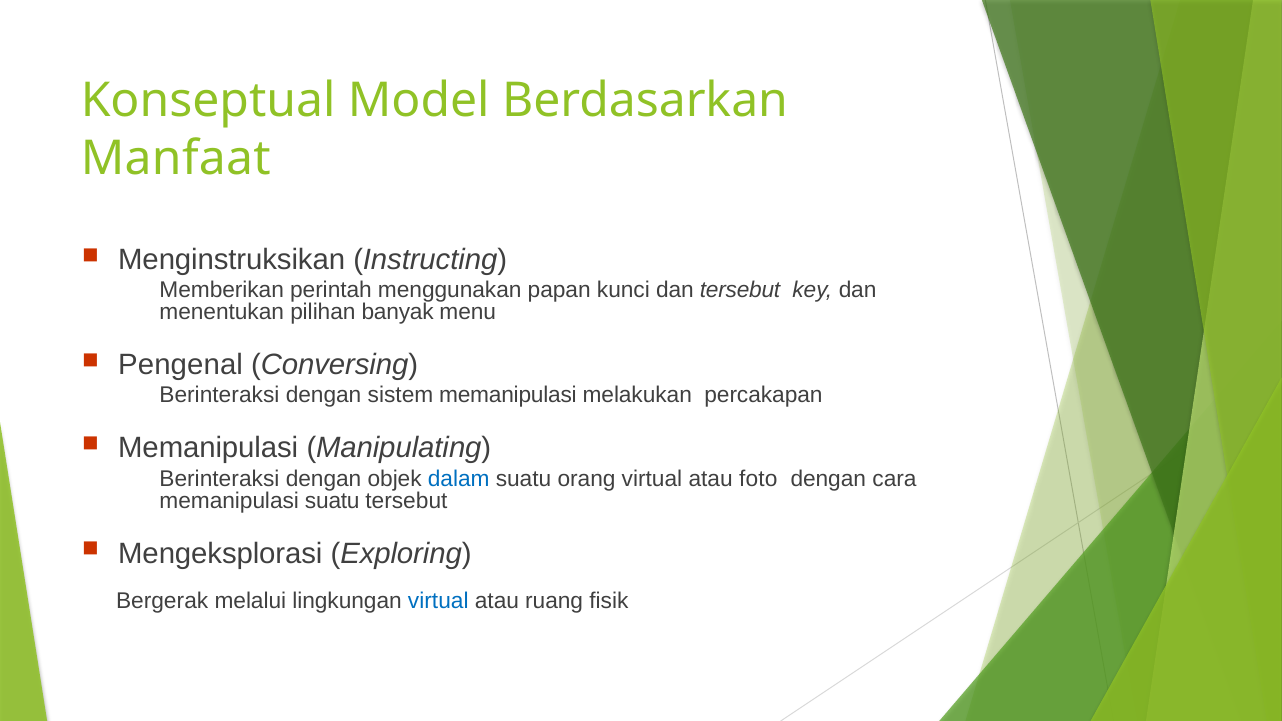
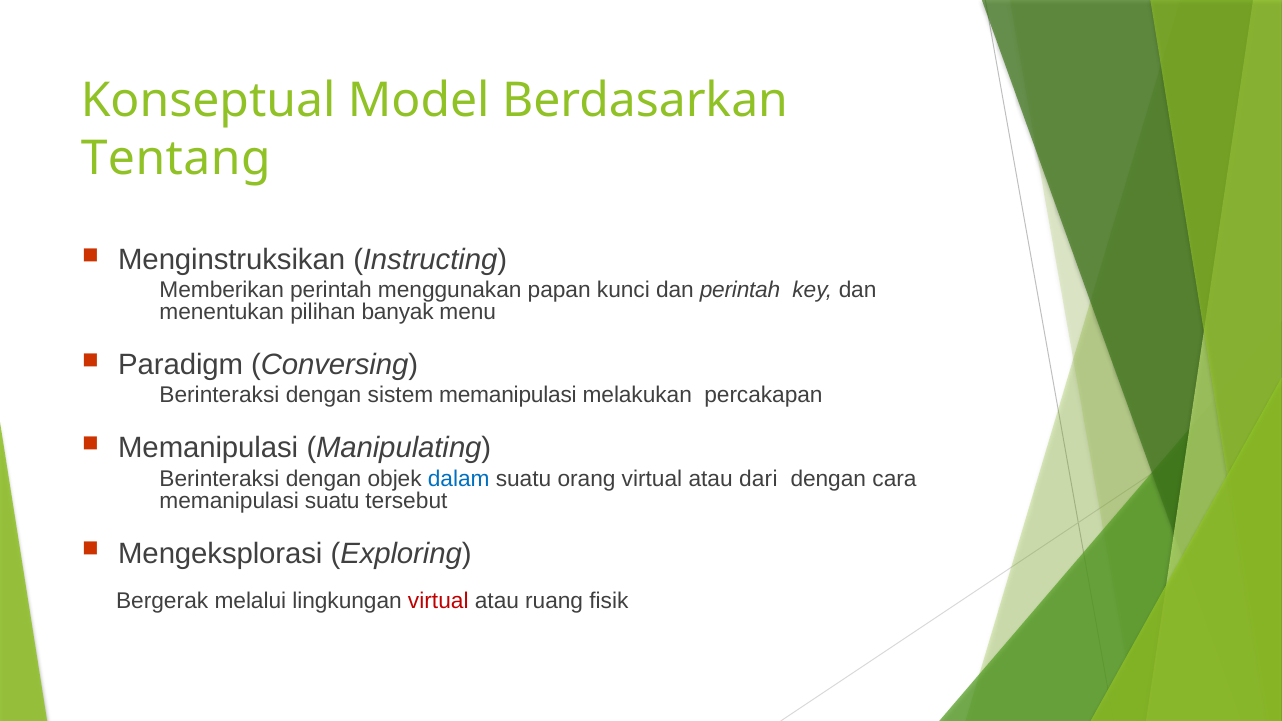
Manfaat: Manfaat -> Tentang
dan tersebut: tersebut -> perintah
Pengenal: Pengenal -> Paradigm
foto: foto -> dari
virtual at (438, 601) colour: blue -> red
